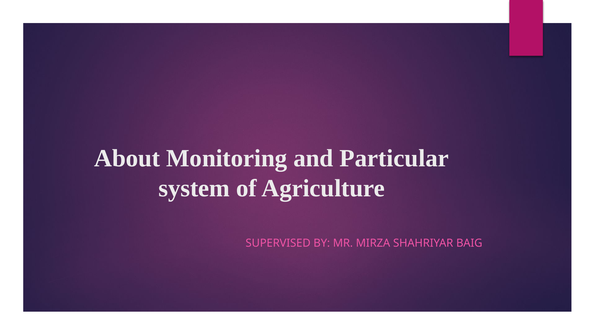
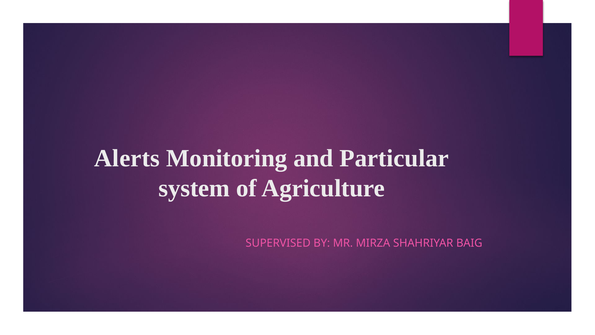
About: About -> Alerts
